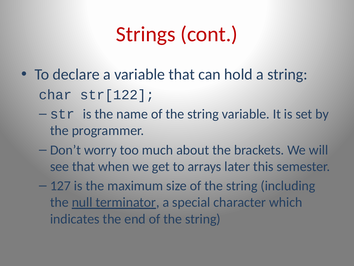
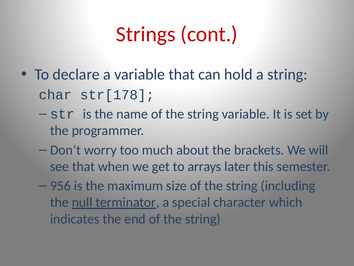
str[122: str[122 -> str[178
127: 127 -> 956
